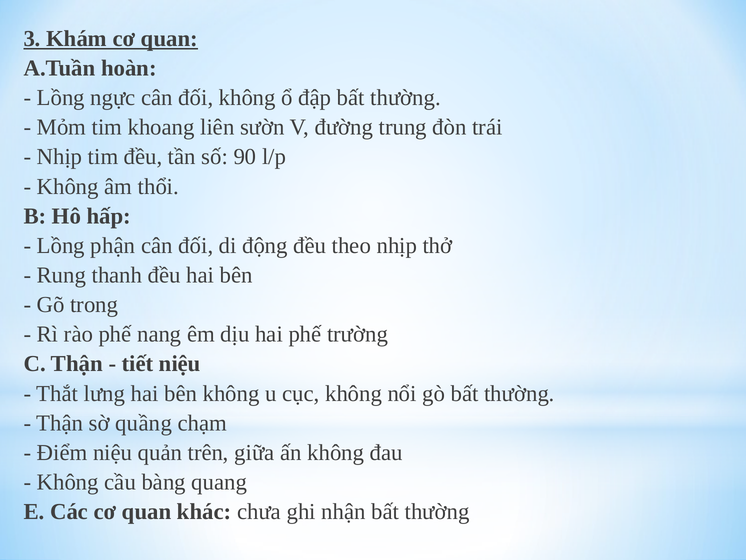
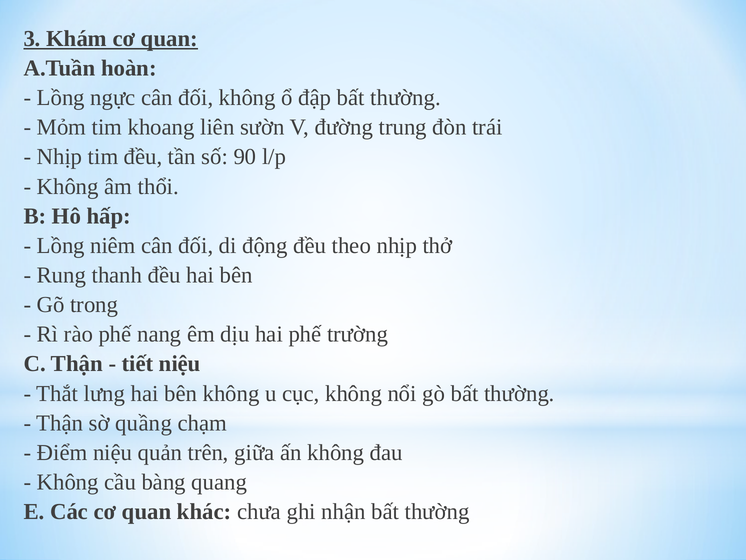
phận: phận -> niêm
